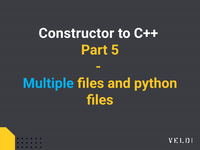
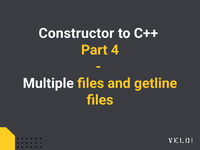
5: 5 -> 4
Multiple colour: light blue -> white
python: python -> getline
